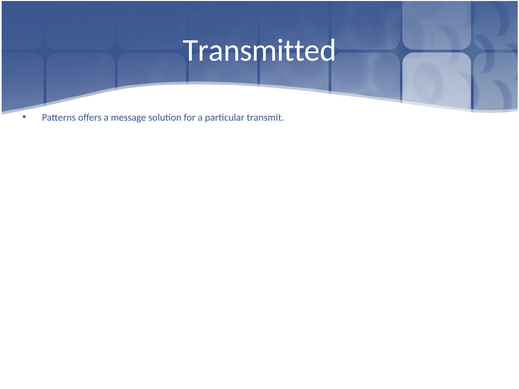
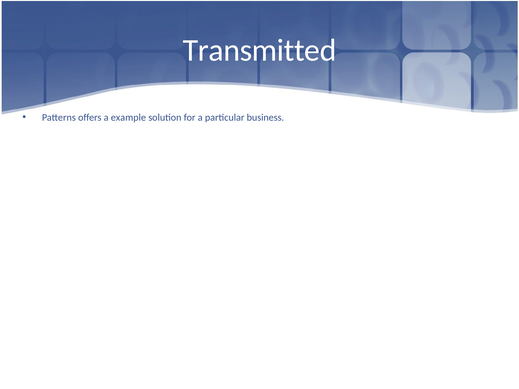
message: message -> example
transmit: transmit -> business
